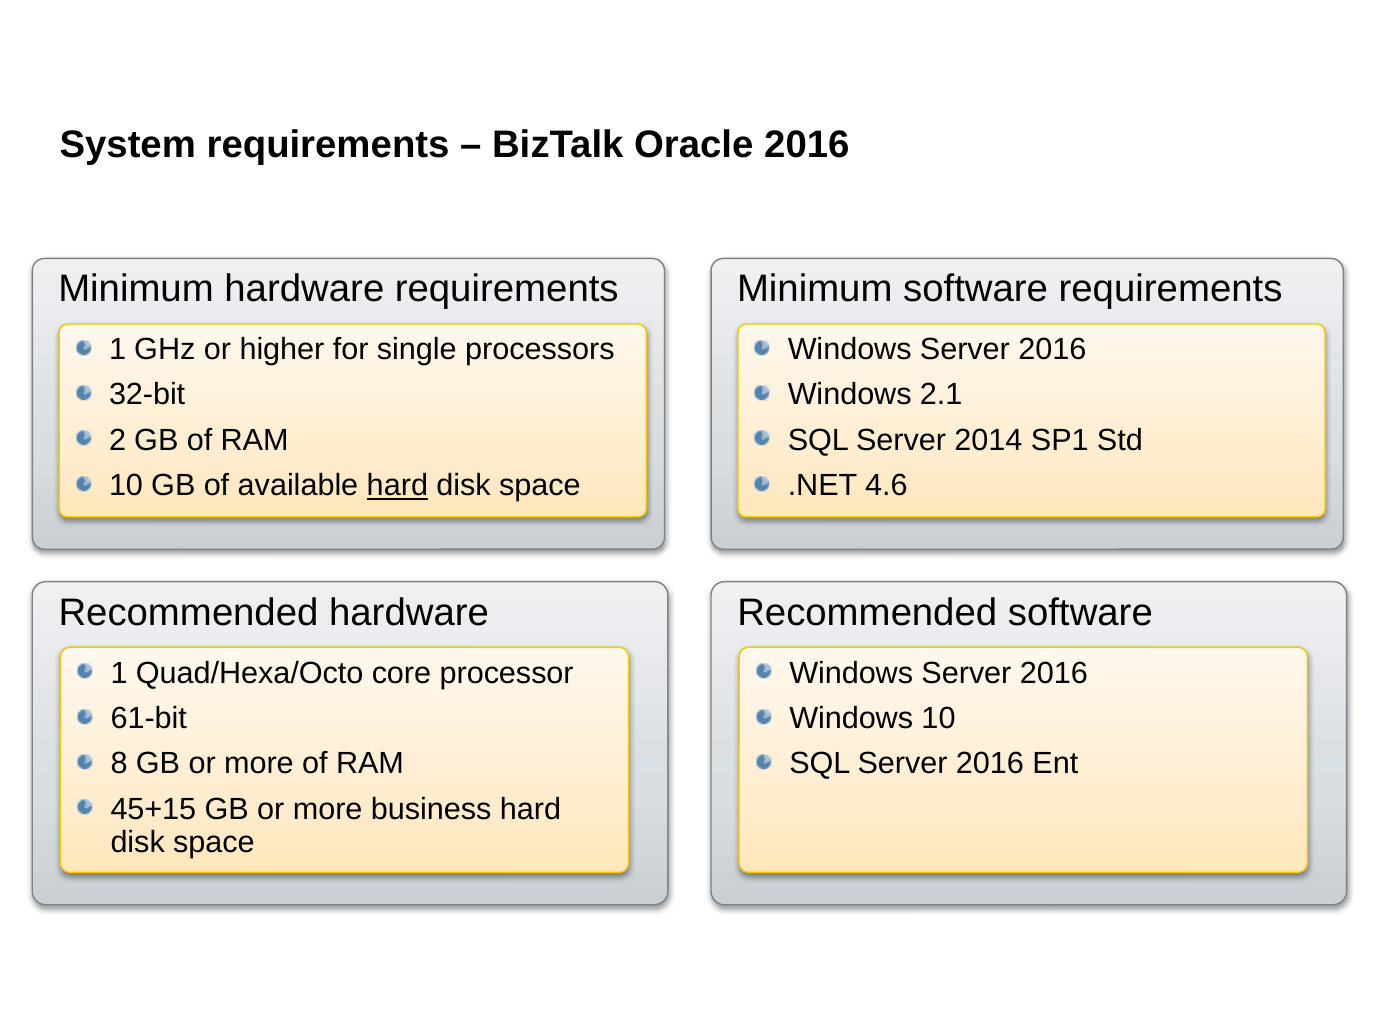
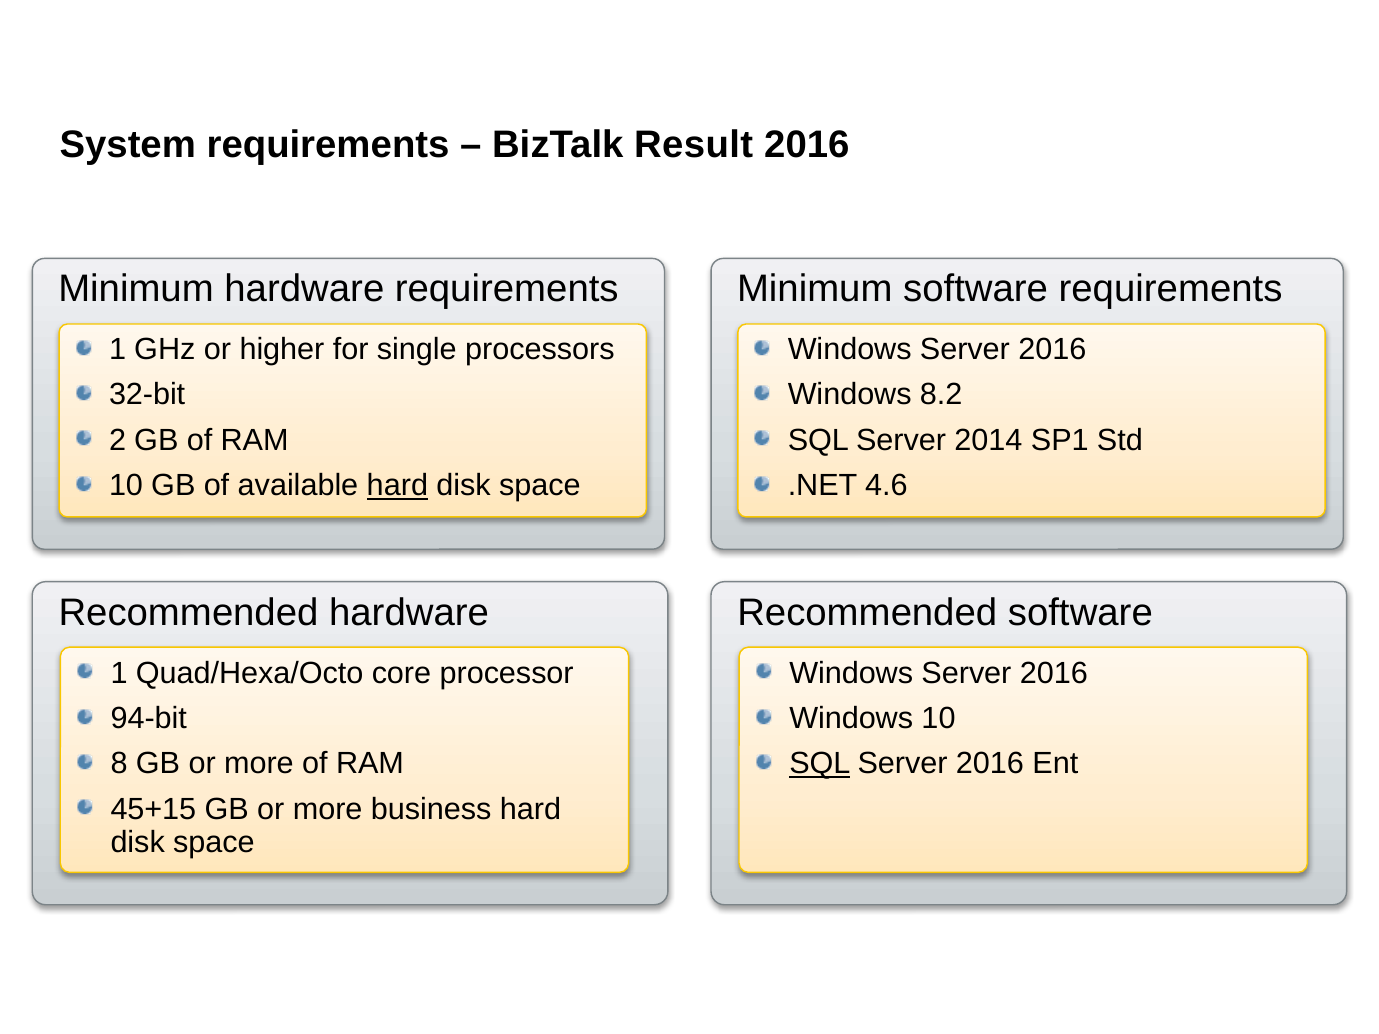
Oracle: Oracle -> Result
2.1: 2.1 -> 8.2
61-bit: 61-bit -> 94-bit
SQL at (820, 764) underline: none -> present
